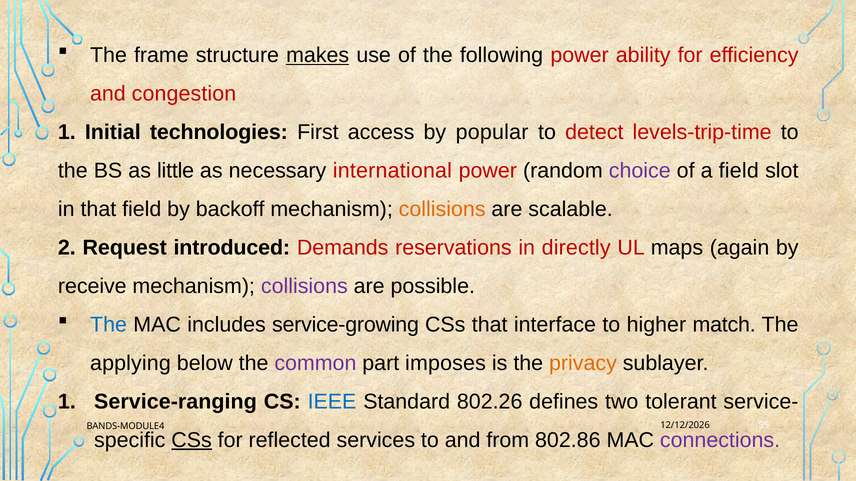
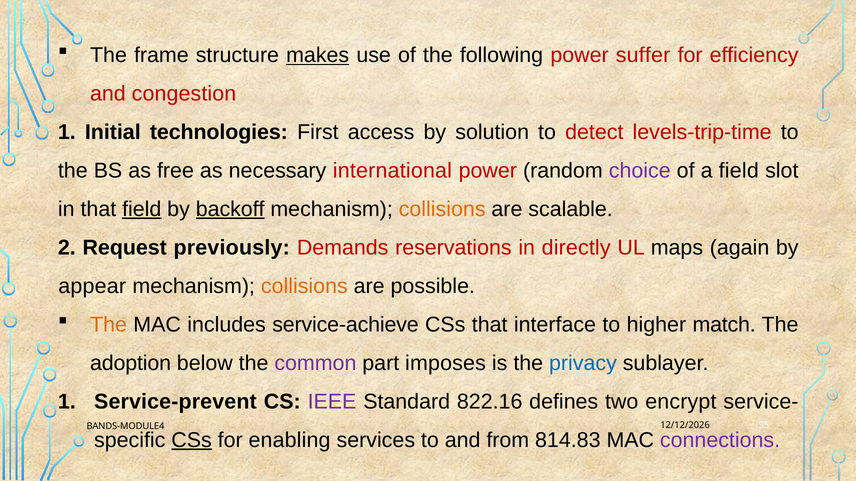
ability: ability -> suffer
popular: popular -> solution
little: little -> free
field at (142, 209) underline: none -> present
backoff underline: none -> present
introduced: introduced -> previously
receive: receive -> appear
collisions at (304, 286) colour: purple -> orange
The at (108, 325) colour: blue -> orange
service-growing: service-growing -> service-achieve
applying: applying -> adoption
privacy colour: orange -> blue
Service-ranging: Service-ranging -> Service-prevent
IEEE colour: blue -> purple
802.26: 802.26 -> 822.16
tolerant: tolerant -> encrypt
reflected: reflected -> enabling
802.86: 802.86 -> 814.83
